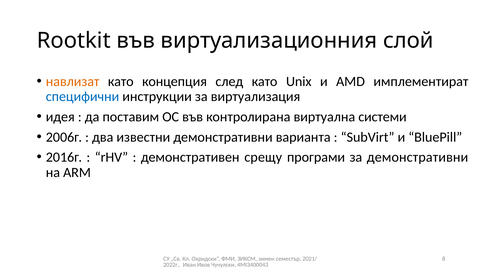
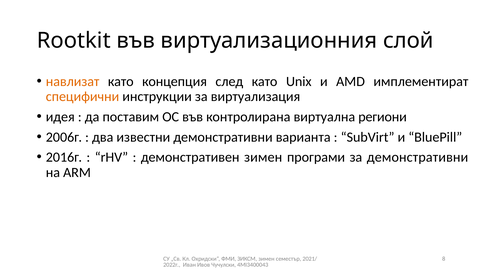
специфични colour: blue -> orange
системи: системи -> региони
демонстративен срещу: срещу -> зимен
